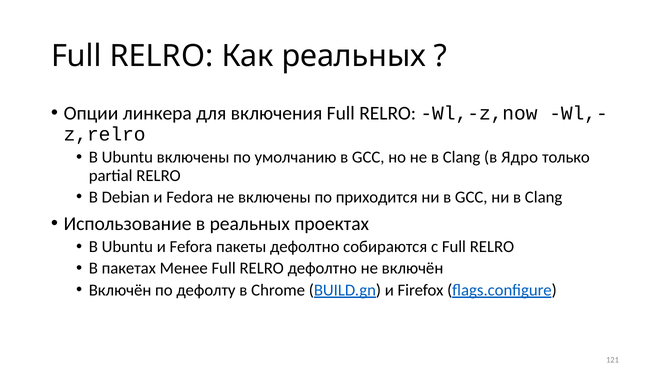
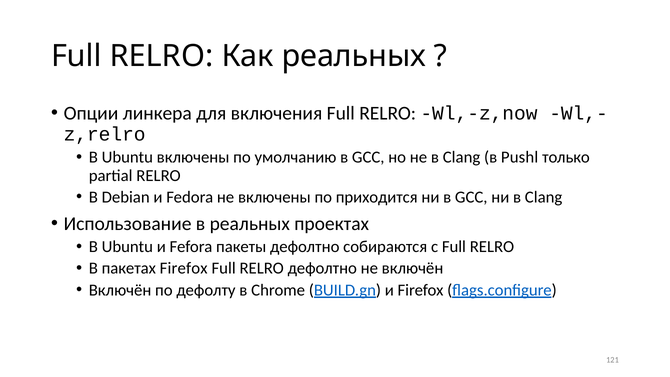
Ядро: Ядро -> Pushl
пакетах Менее: Менее -> Firefox
